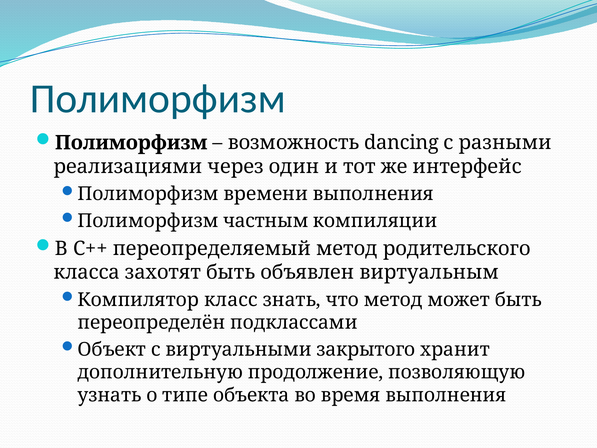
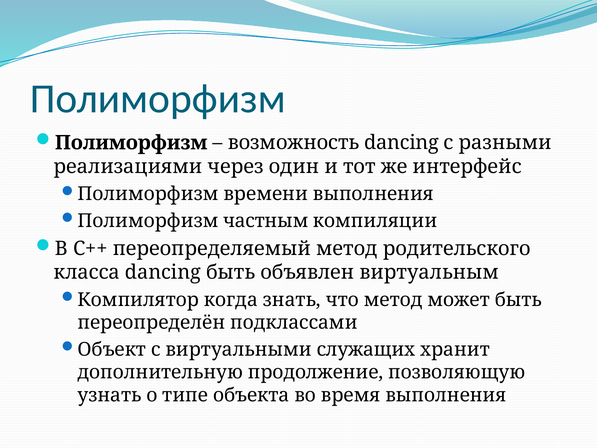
класса захотят: захотят -> dancing
класс: класс -> когда
закрытого: закрытого -> служащих
